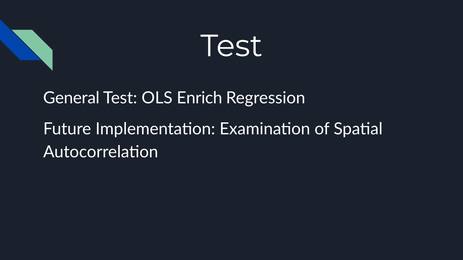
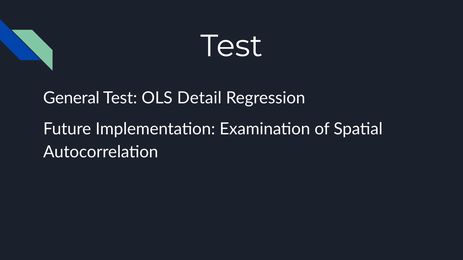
Enrich: Enrich -> Detail
